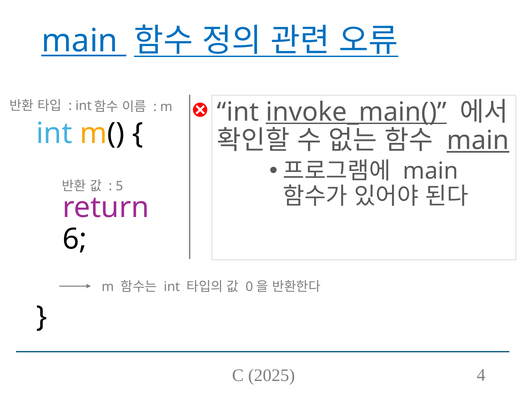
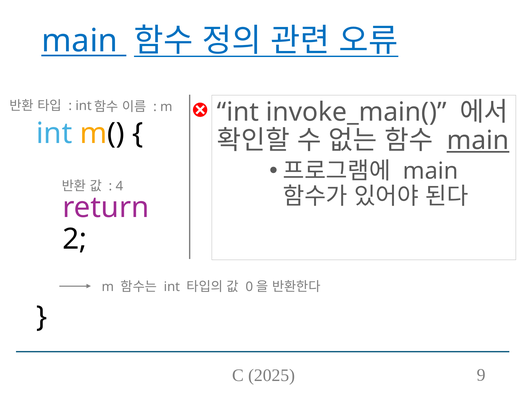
invoke_main( underline: present -> none
5: 5 -> 4
6: 6 -> 2
4: 4 -> 9
